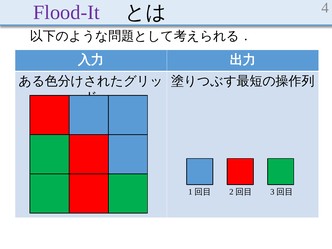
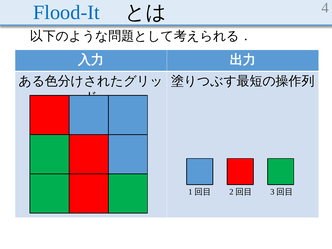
Flood-It colour: purple -> blue
